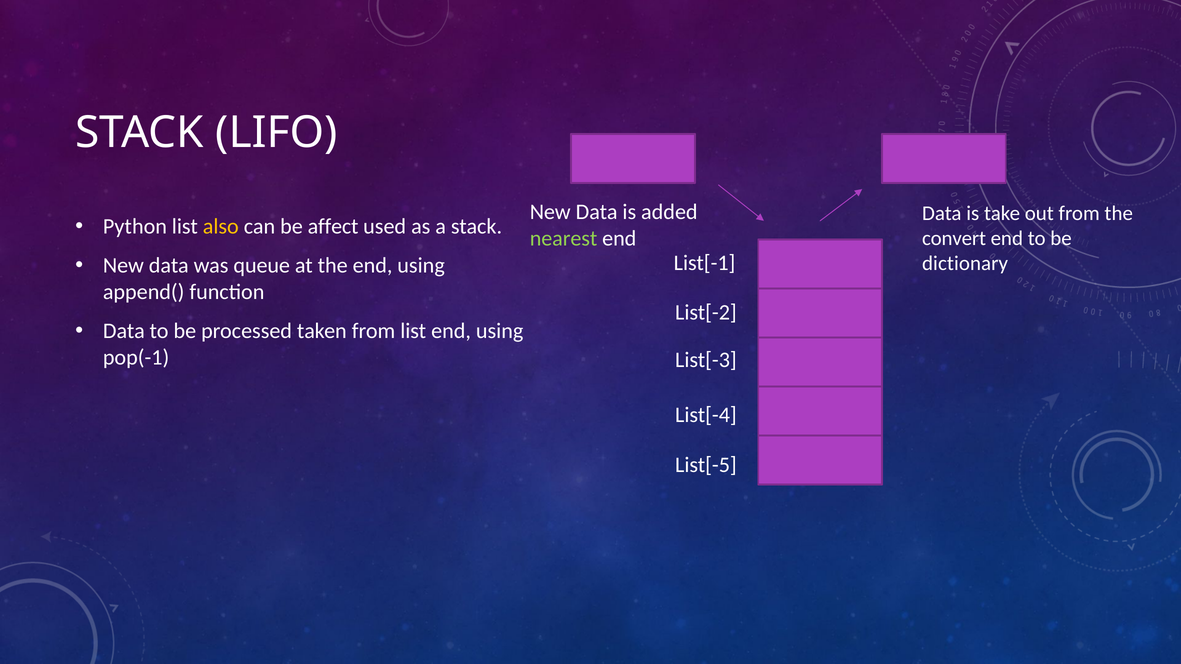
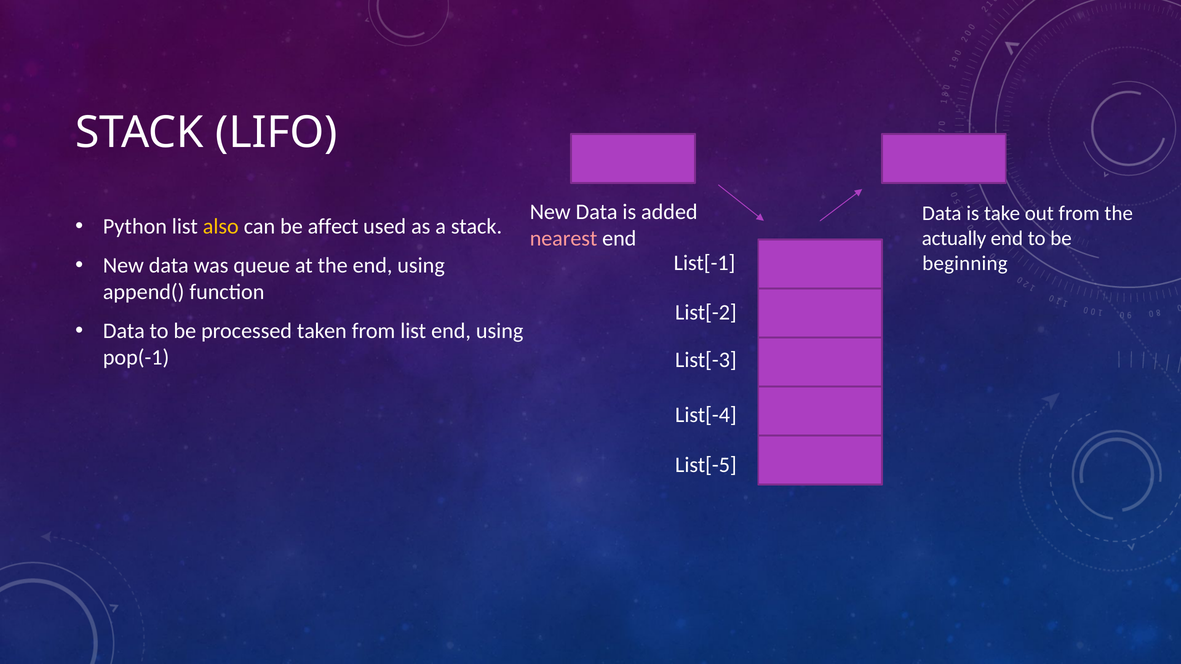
nearest colour: light green -> pink
convert: convert -> actually
dictionary: dictionary -> beginning
